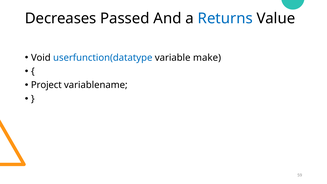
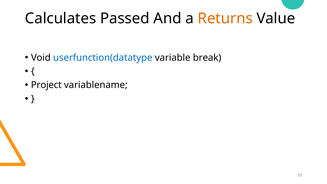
Decreases: Decreases -> Calculates
Returns colour: blue -> orange
make: make -> break
